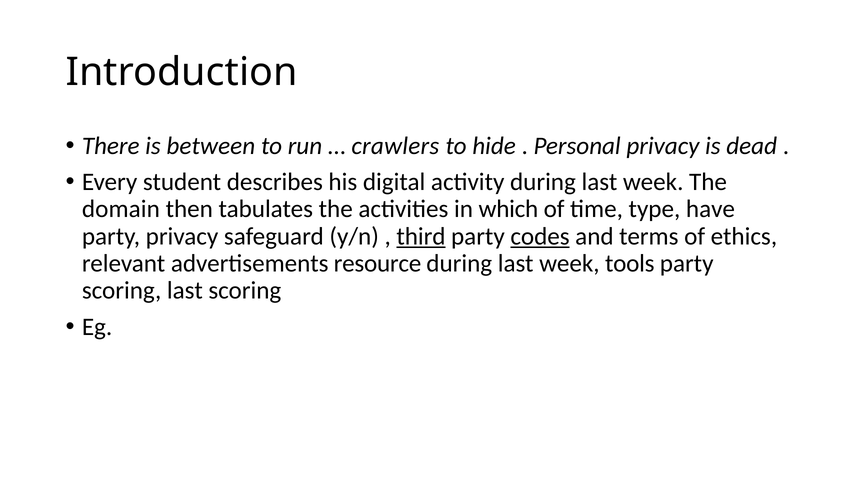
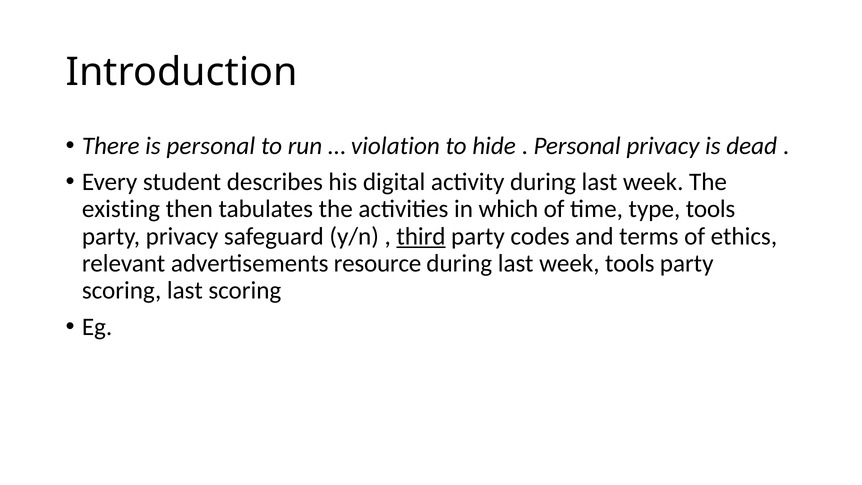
is between: between -> personal
crawlers: crawlers -> violation
domain: domain -> existing
type have: have -> tools
codes underline: present -> none
